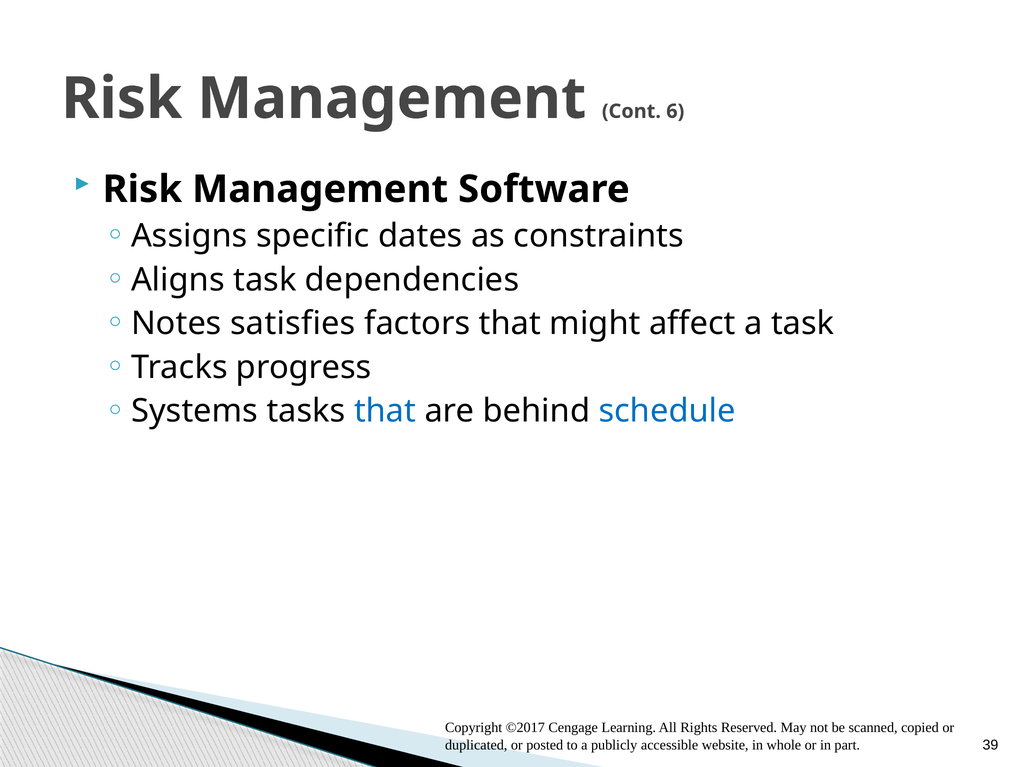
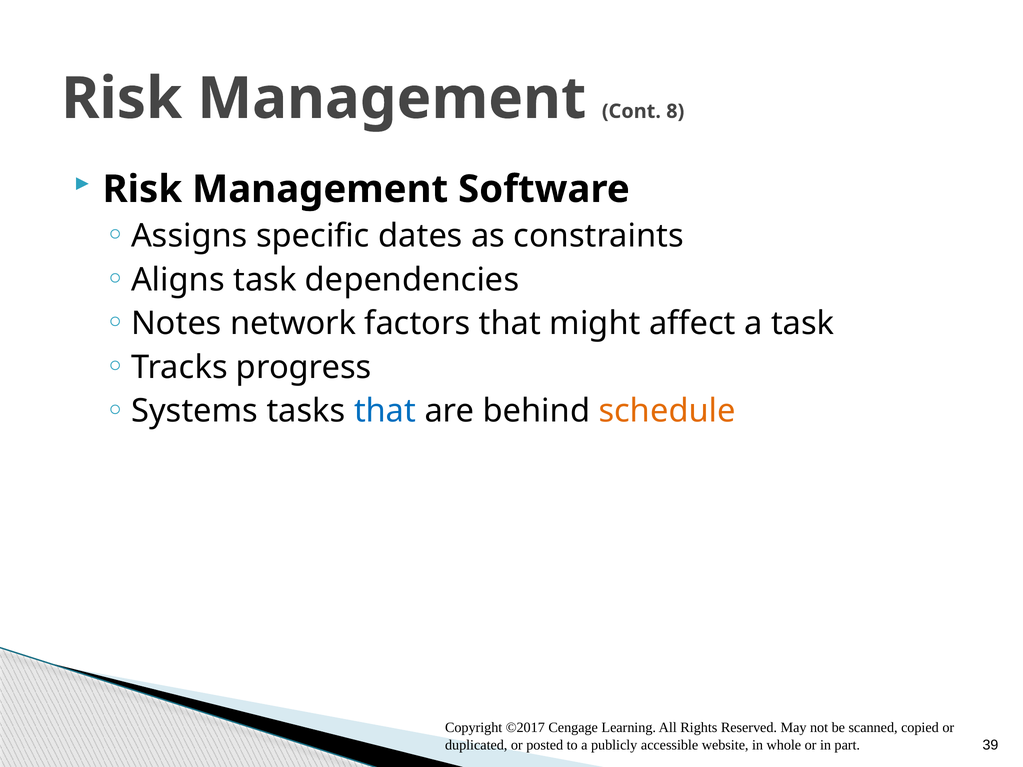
6: 6 -> 8
satisfies: satisfies -> network
schedule colour: blue -> orange
